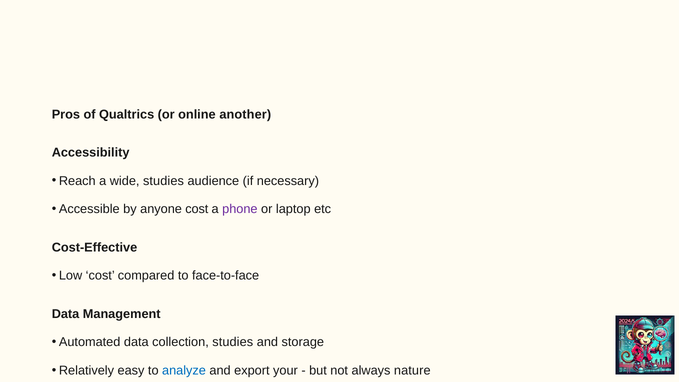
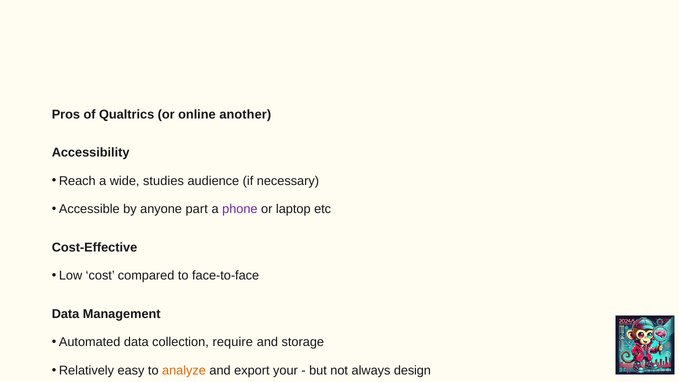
anyone cost: cost -> part
collection studies: studies -> require
analyze colour: blue -> orange
nature: nature -> design
